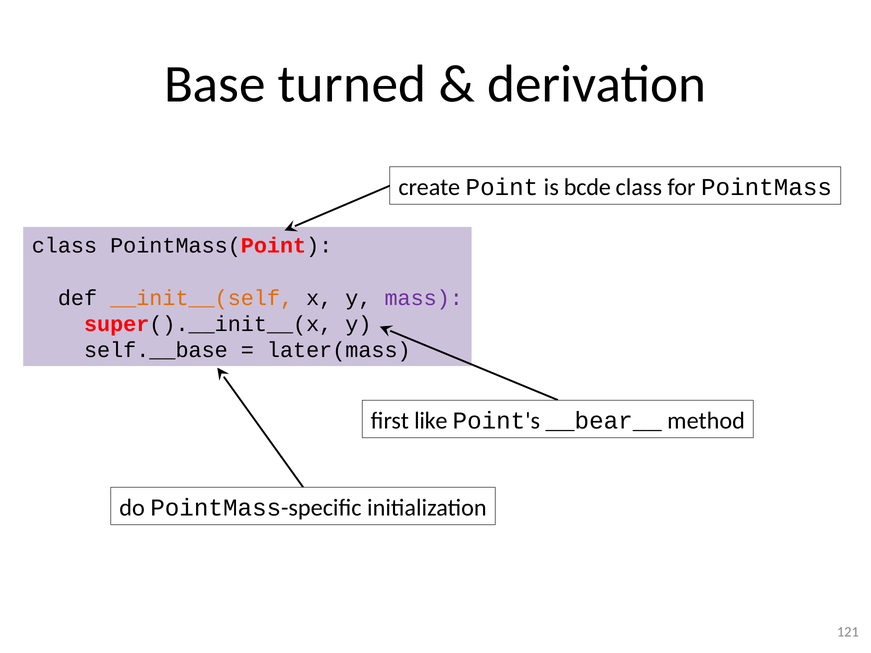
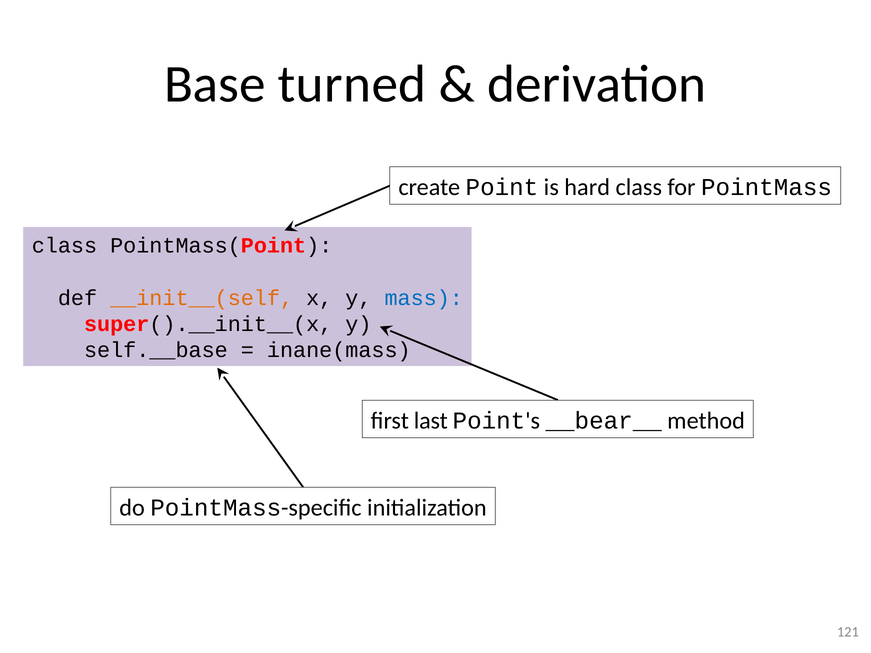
bcde: bcde -> hard
mass colour: purple -> blue
later(mass: later(mass -> inane(mass
like: like -> last
